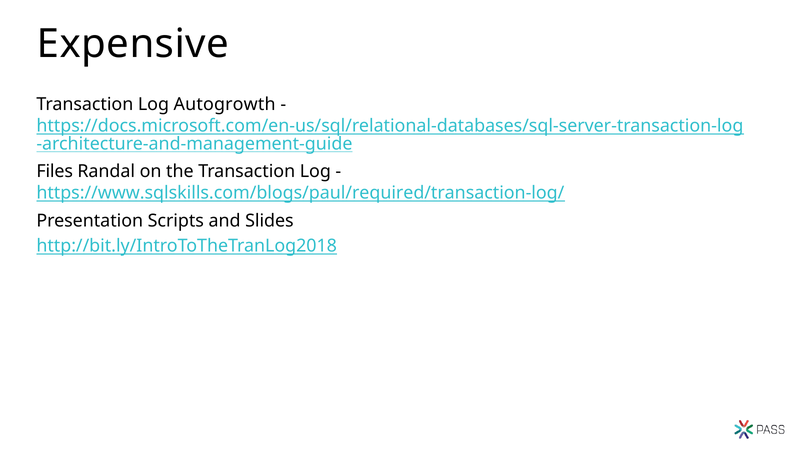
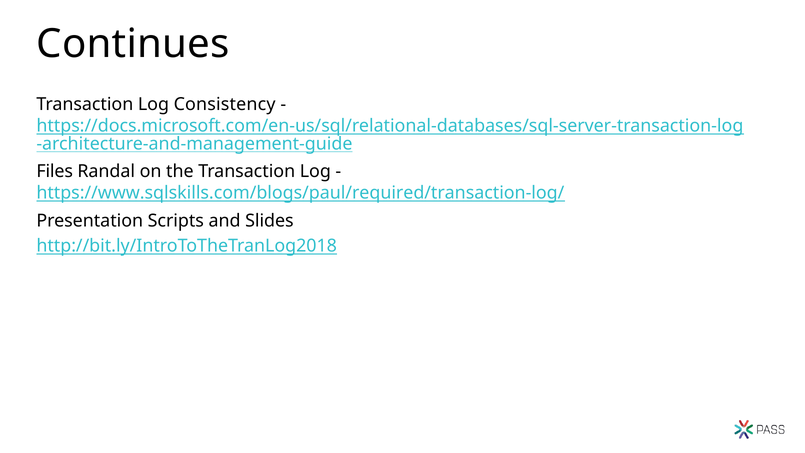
Expensive: Expensive -> Continues
Autogrowth: Autogrowth -> Consistency
